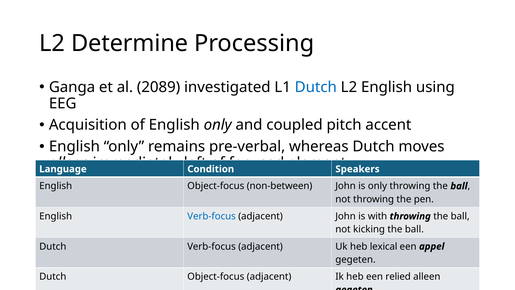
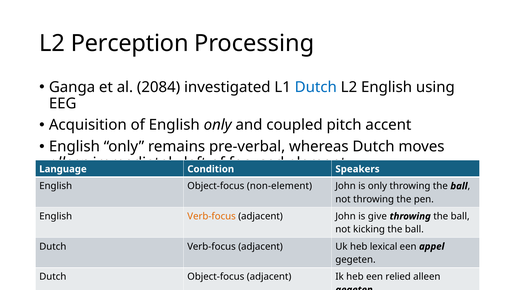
Determine: Determine -> Perception
2089: 2089 -> 2084
non-between: non-between -> non-element
Verb-focus at (212, 216) colour: blue -> orange
with: with -> give
